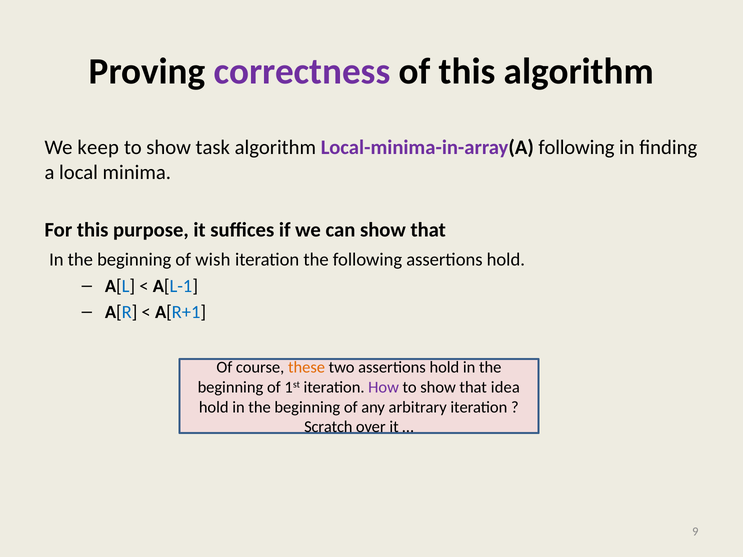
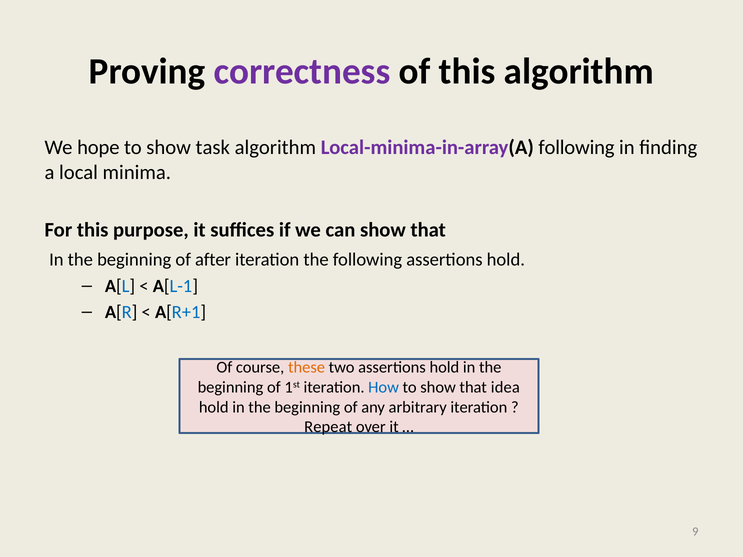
keep: keep -> hope
wish: wish -> after
How colour: purple -> blue
Scratch: Scratch -> Repeat
